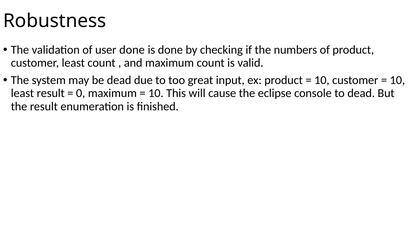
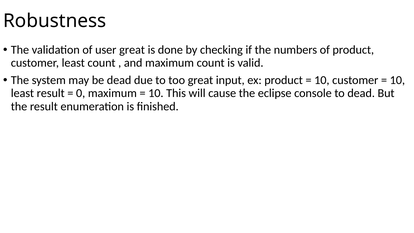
user done: done -> great
